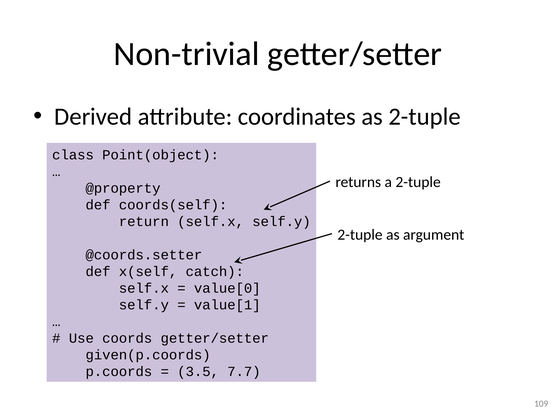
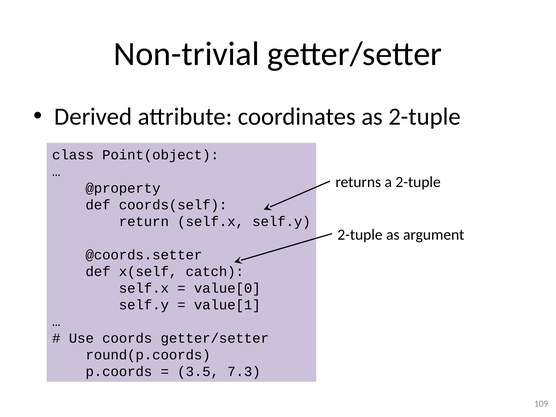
given(p.coords: given(p.coords -> round(p.coords
7.7: 7.7 -> 7.3
